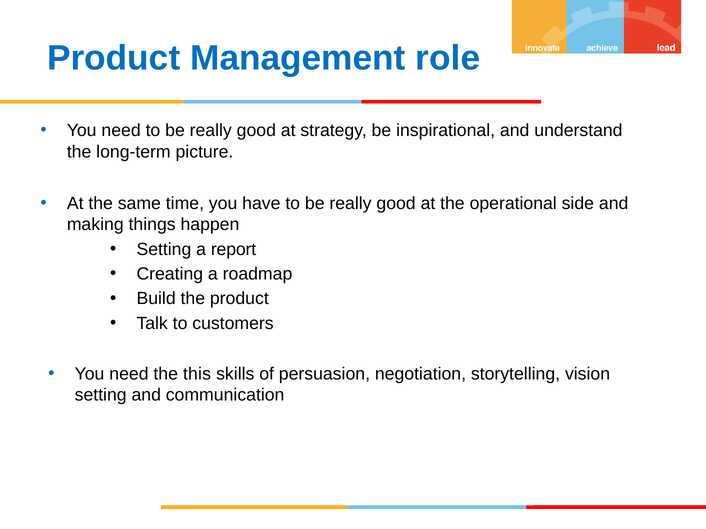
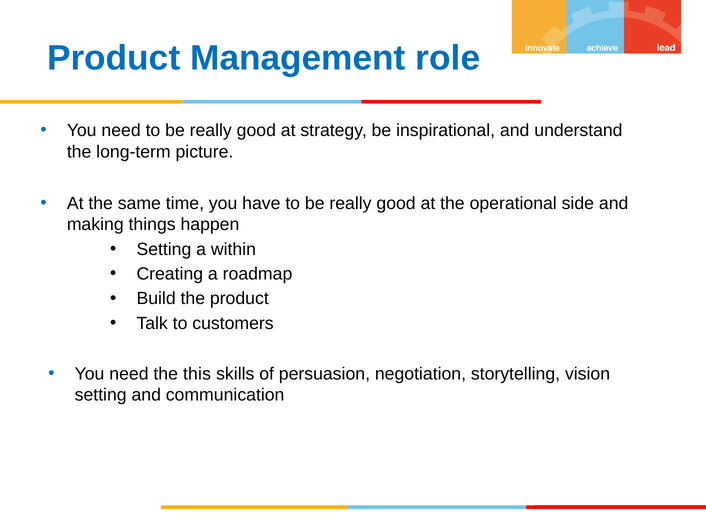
report: report -> within
